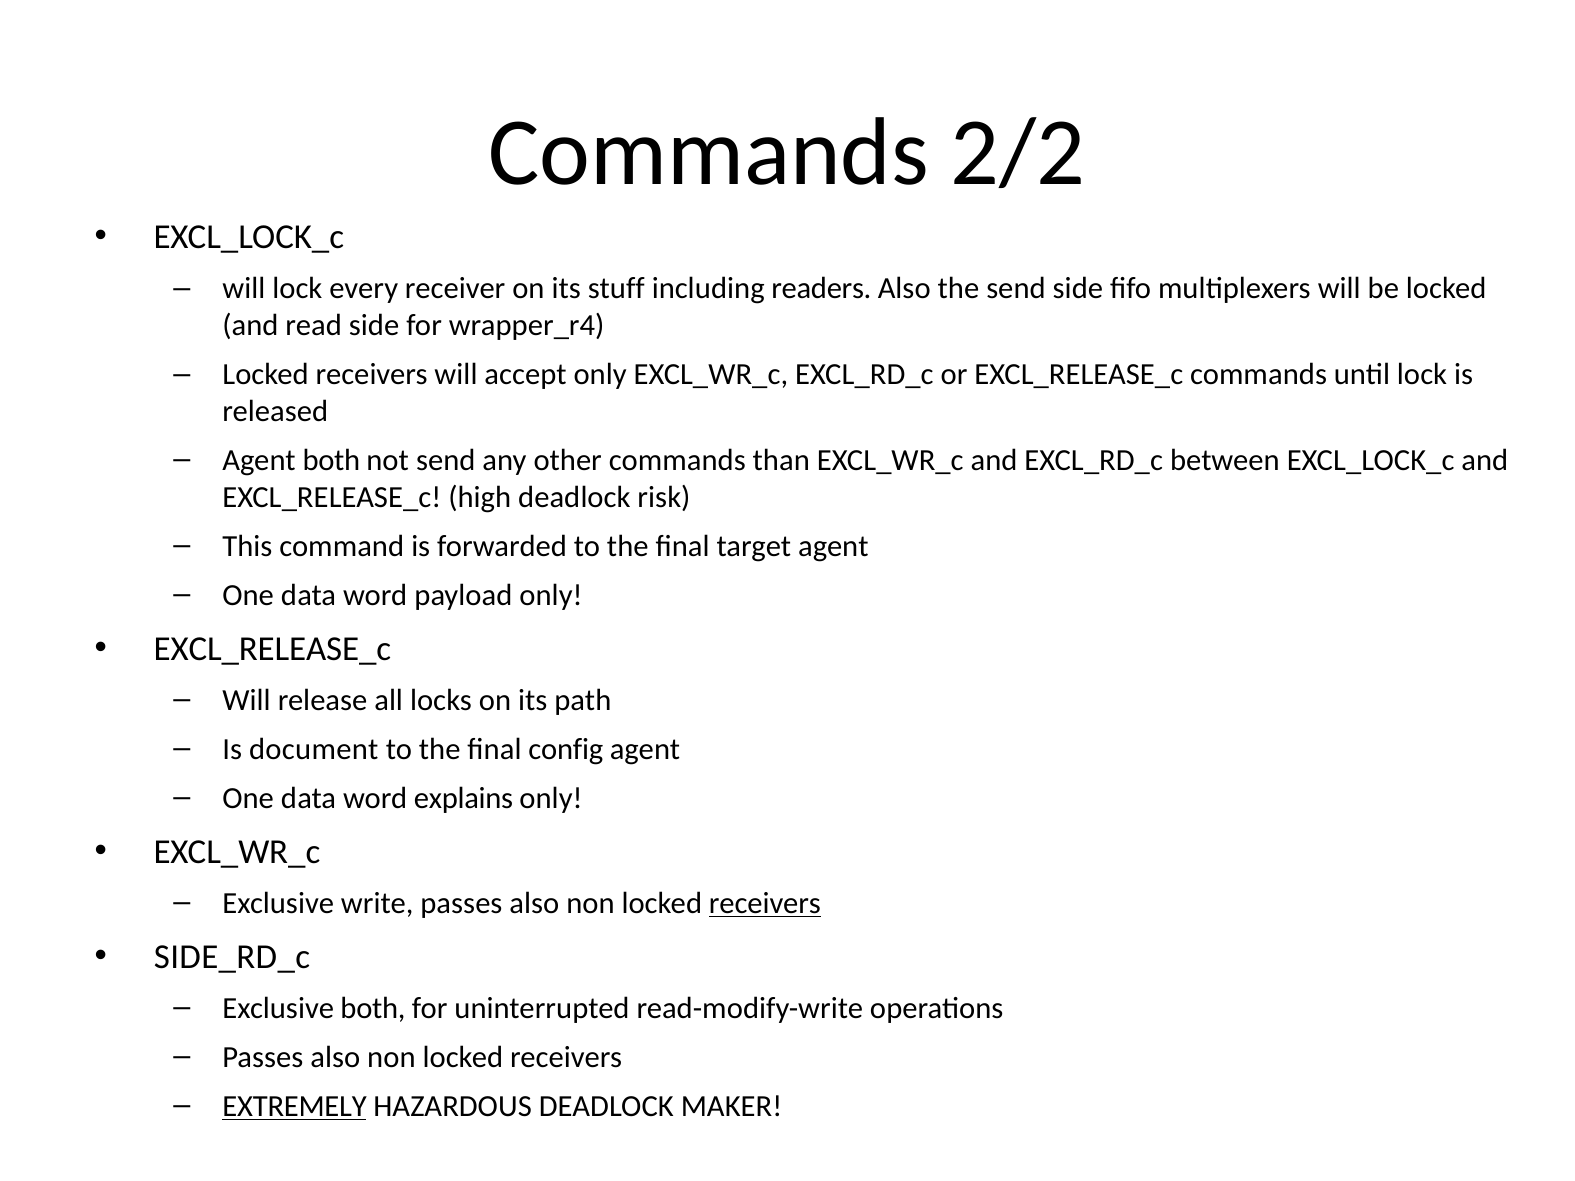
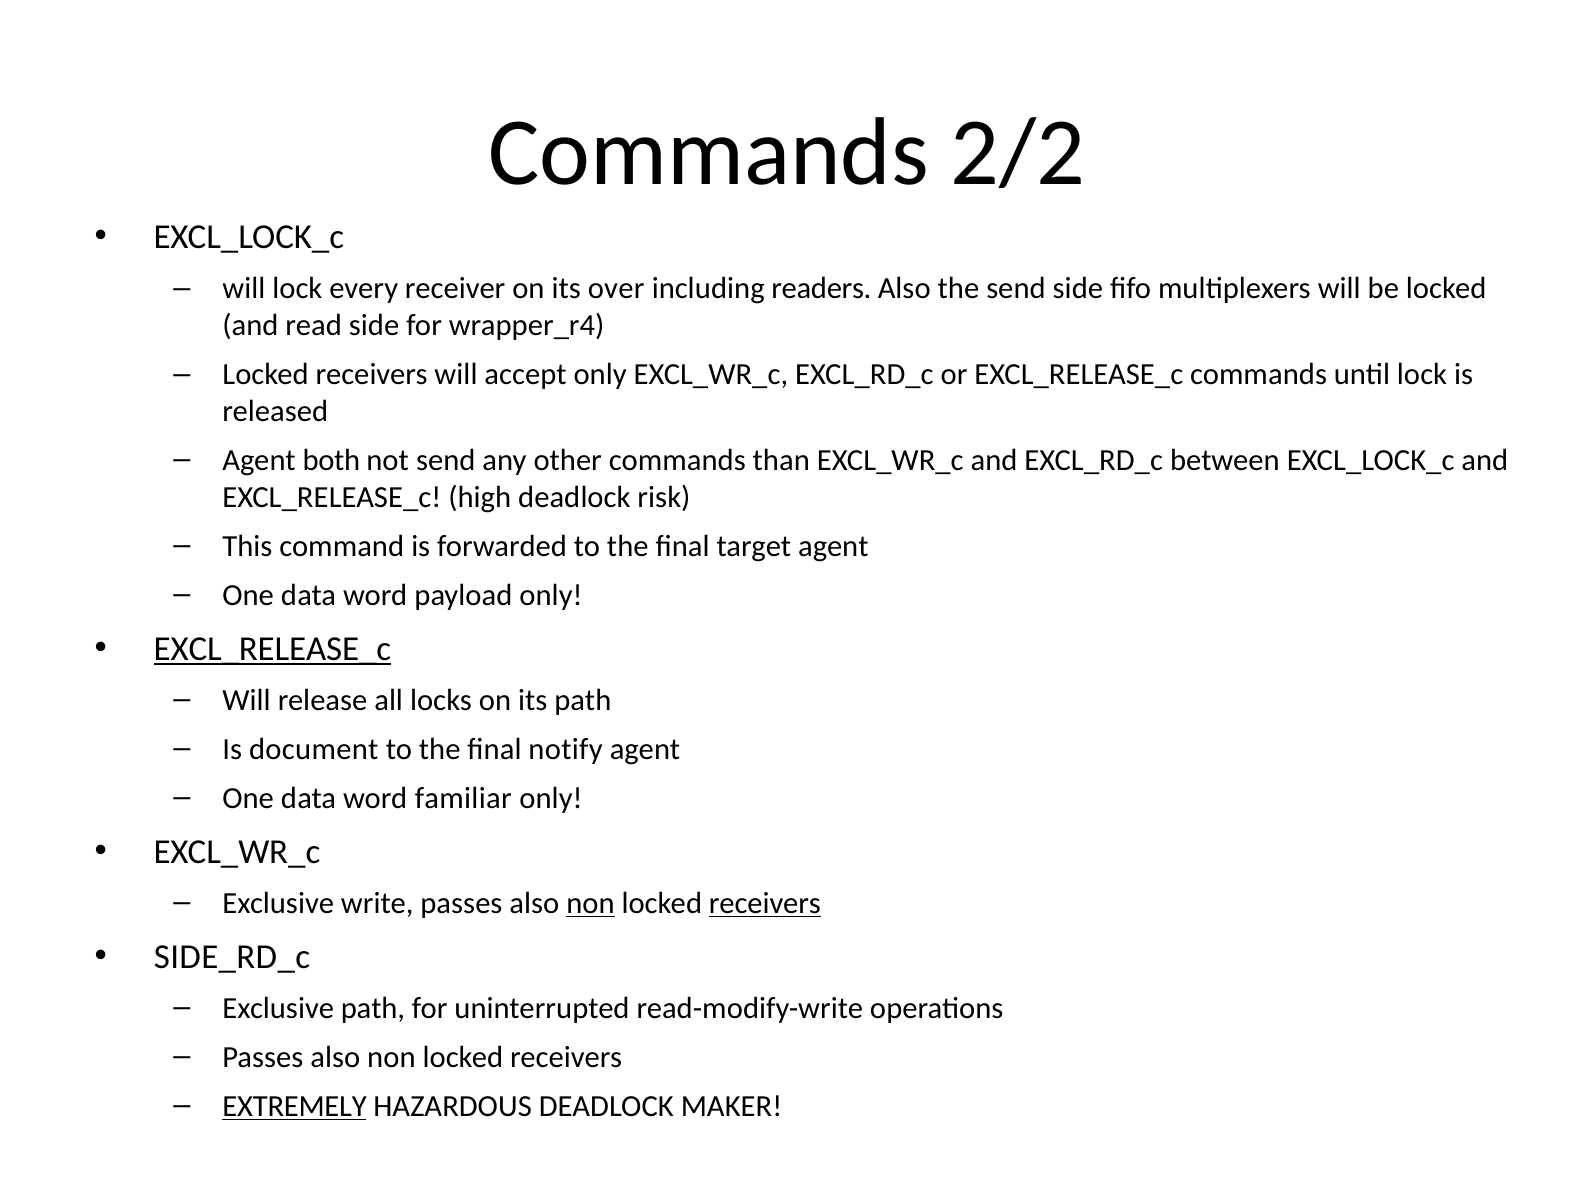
stuff: stuff -> over
EXCL_RELEASE_c at (272, 649) underline: none -> present
config: config -> notify
explains: explains -> familiar
non at (590, 903) underline: none -> present
Exclusive both: both -> path
